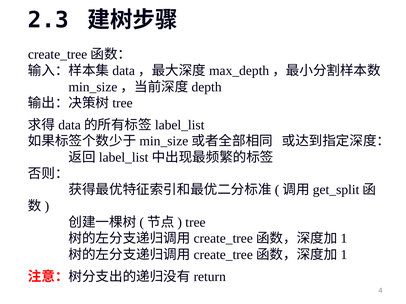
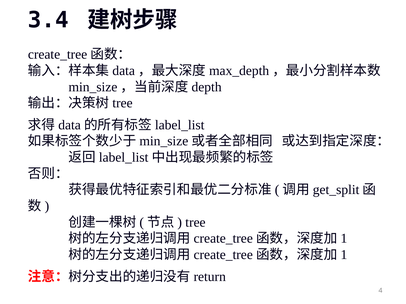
2.3: 2.3 -> 3.4
